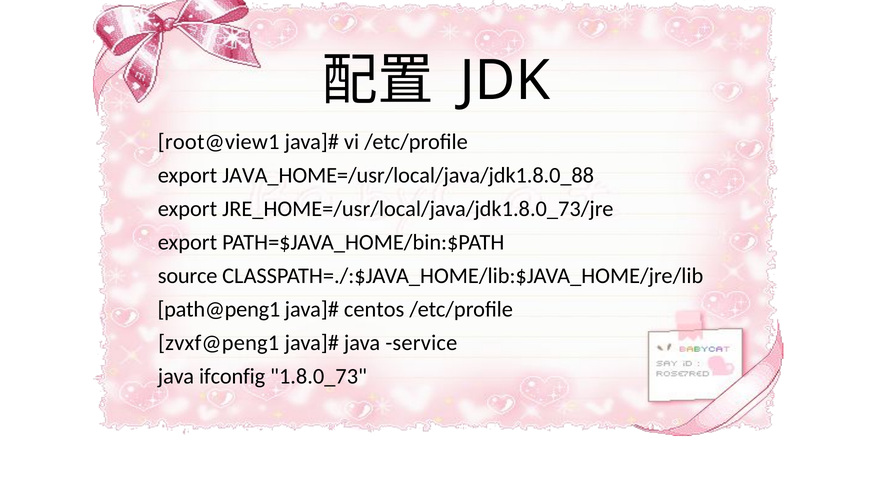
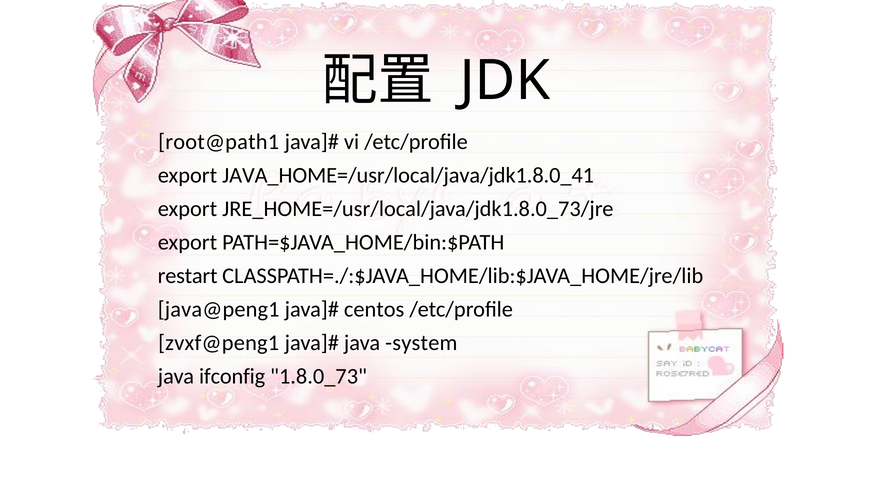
root@view1: root@view1 -> root@path1
JAVA_HOME=/usr/local/java/jdk1.8.0_88: JAVA_HOME=/usr/local/java/jdk1.8.0_88 -> JAVA_HOME=/usr/local/java/jdk1.8.0_41
source: source -> restart
path@peng1: path@peng1 -> java@peng1
service: service -> system
